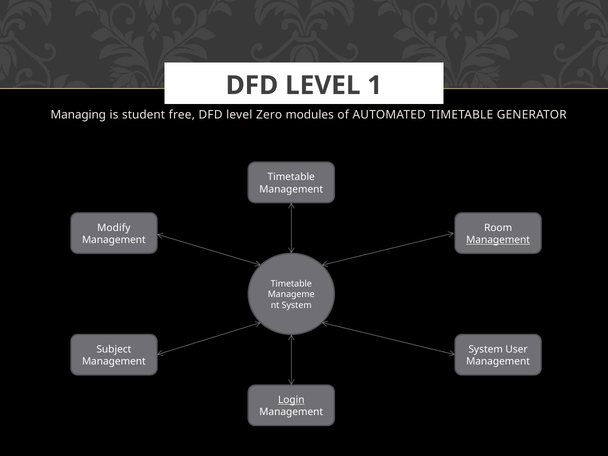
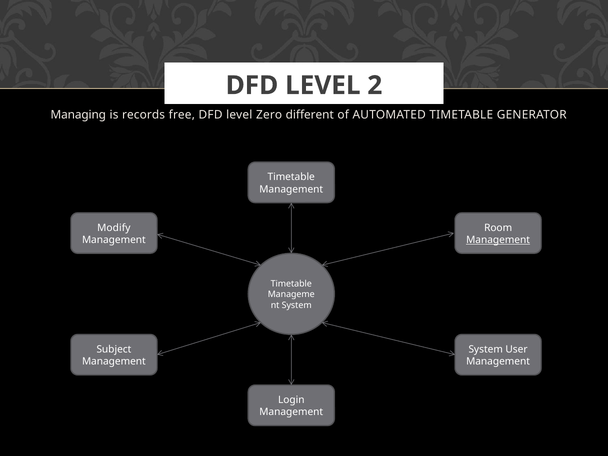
1: 1 -> 2
student: student -> records
modules: modules -> different
Login underline: present -> none
